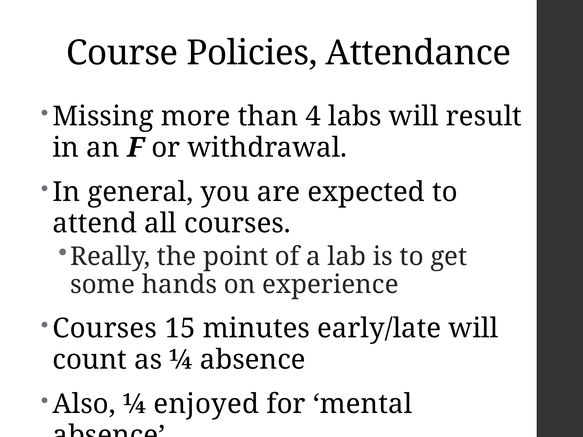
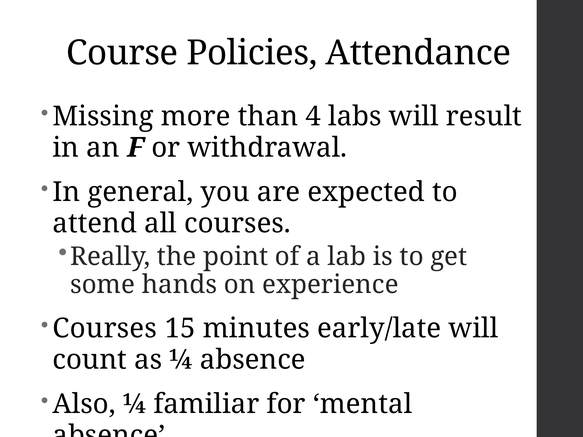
enjoyed: enjoyed -> familiar
